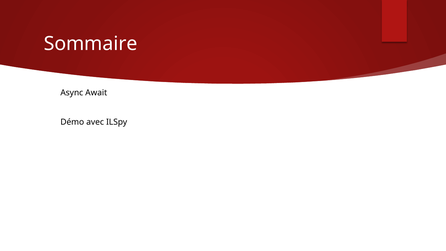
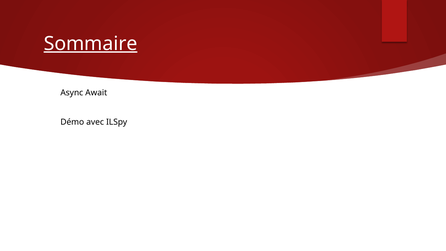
Sommaire underline: none -> present
